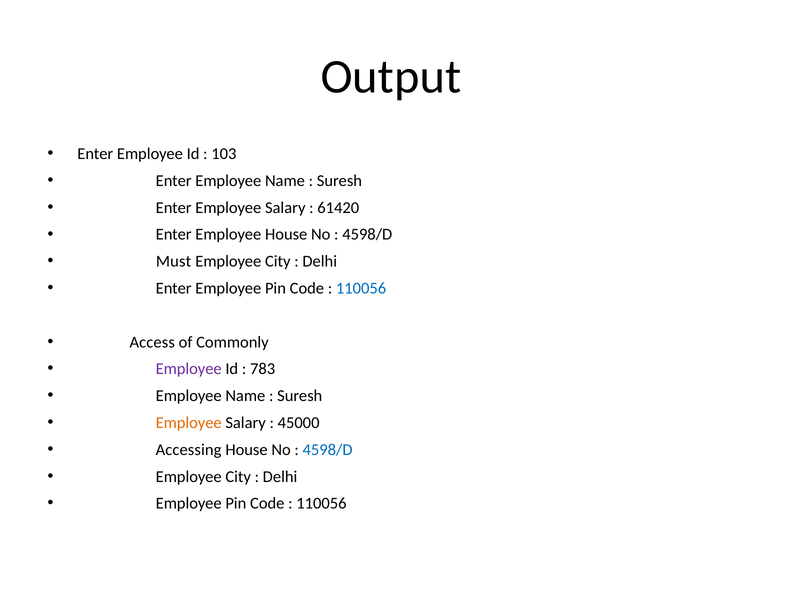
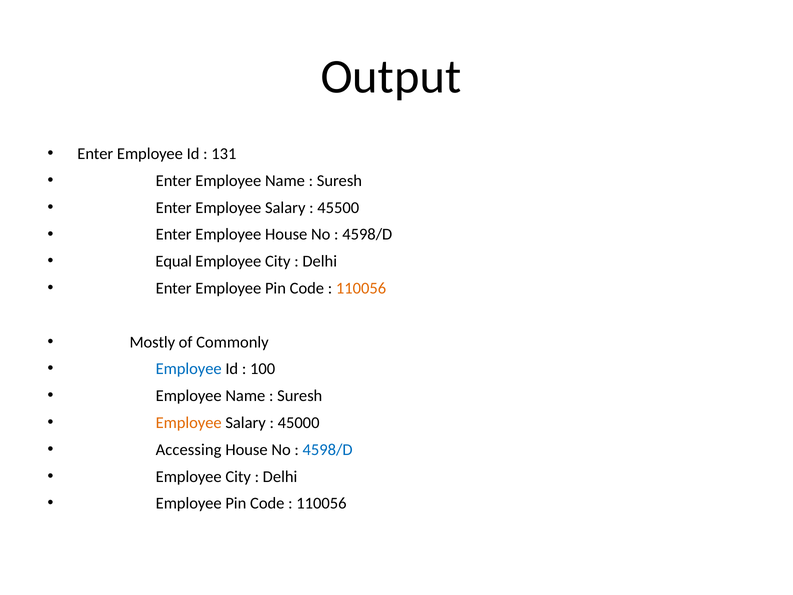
103: 103 -> 131
61420: 61420 -> 45500
Must: Must -> Equal
110056 at (361, 288) colour: blue -> orange
Access: Access -> Mostly
Employee at (189, 369) colour: purple -> blue
783: 783 -> 100
